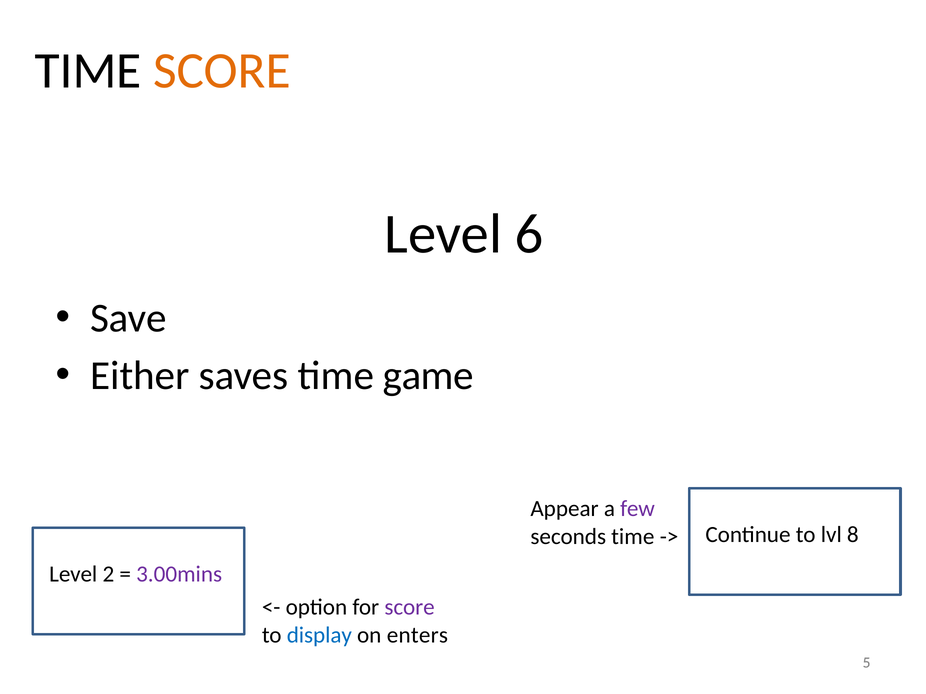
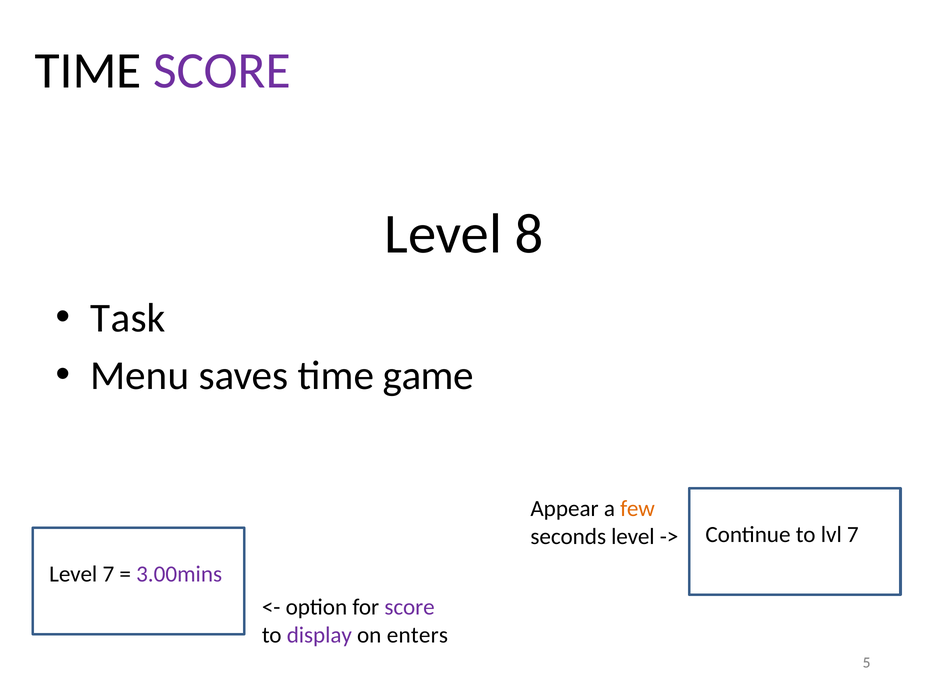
SCORE at (222, 71) colour: orange -> purple
6: 6 -> 8
Save: Save -> Task
Either: Either -> Menu
few colour: purple -> orange
lvl 8: 8 -> 7
seconds time: time -> level
Level 2: 2 -> 7
display colour: blue -> purple
